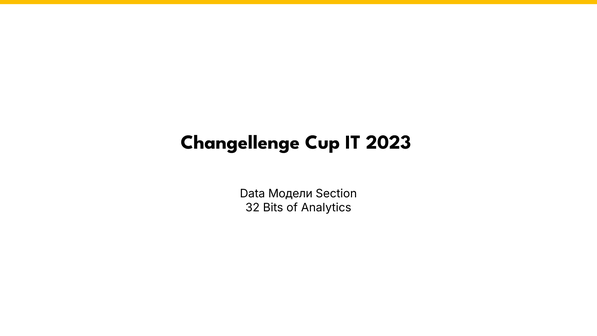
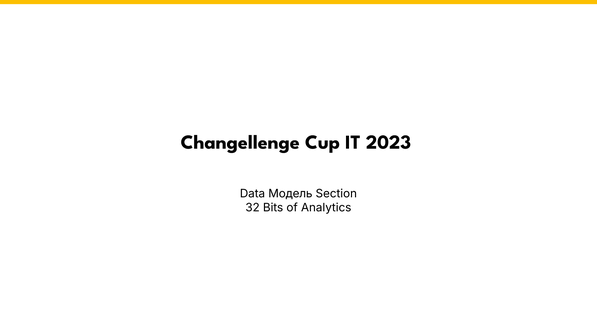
Модели: Модели -> Модель
